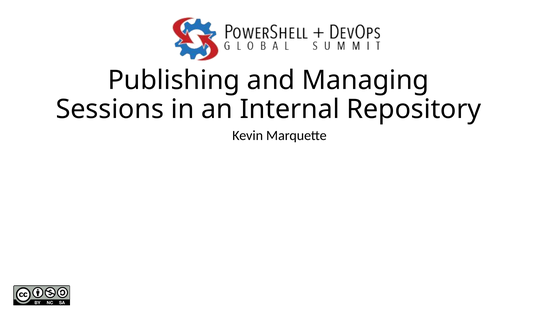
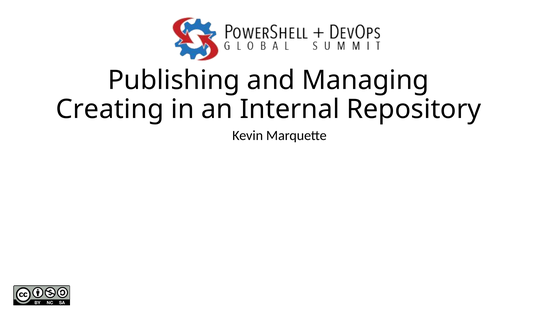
Sessions: Sessions -> Creating
